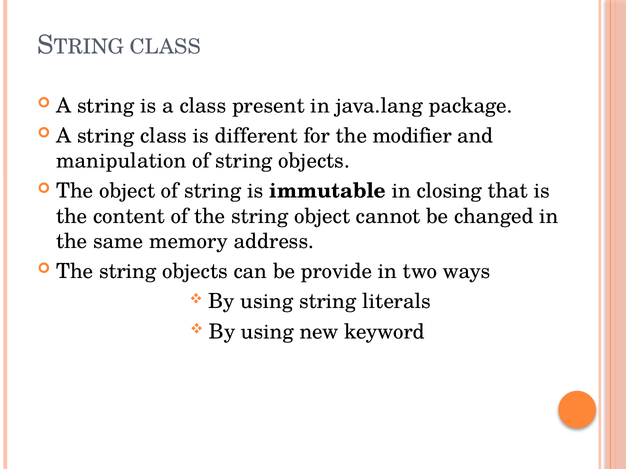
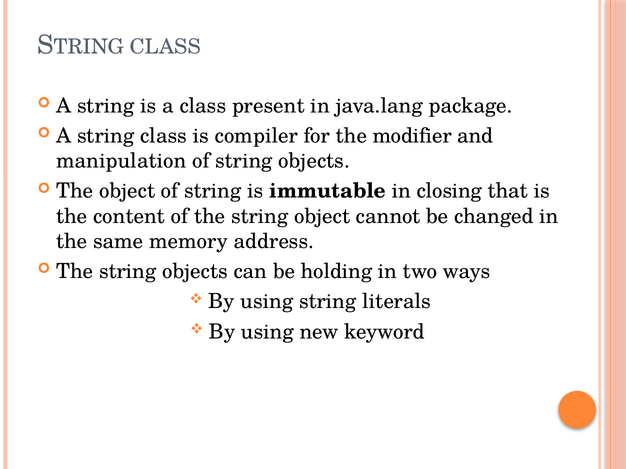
different: different -> compiler
provide: provide -> holding
